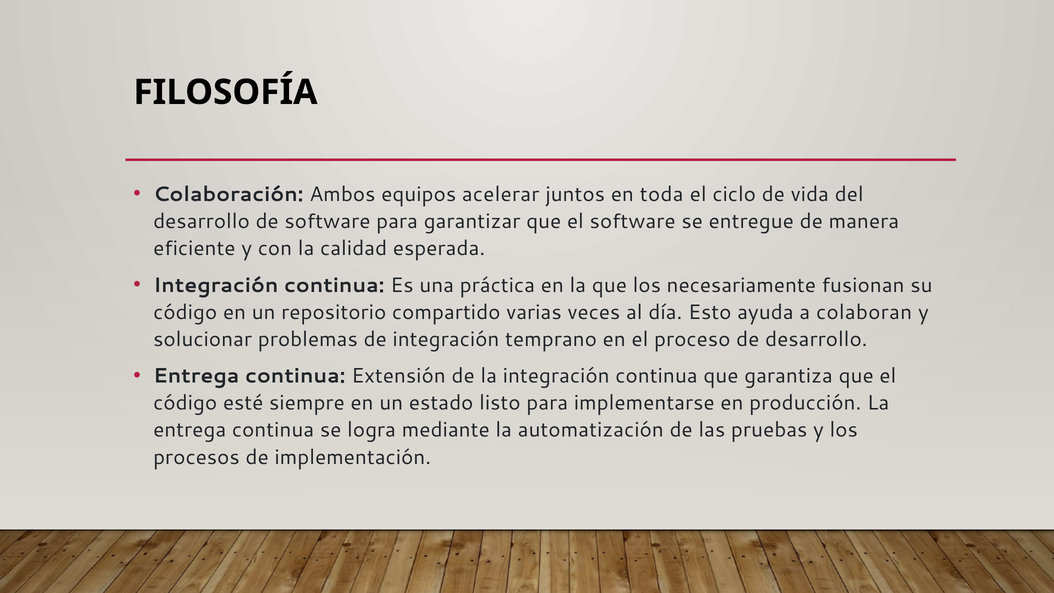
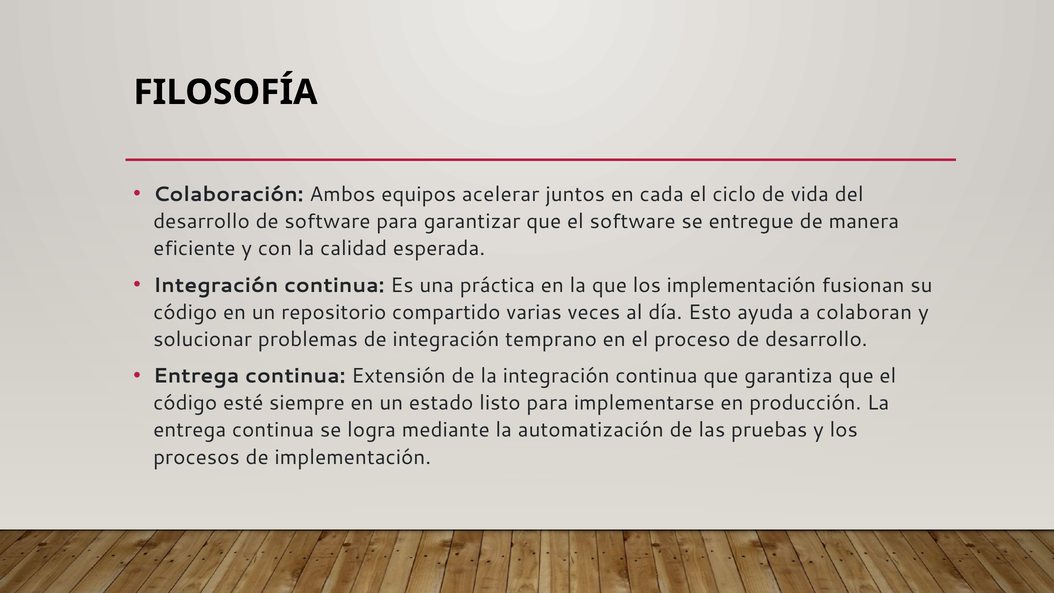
toda: toda -> cada
los necesariamente: necesariamente -> implementación
